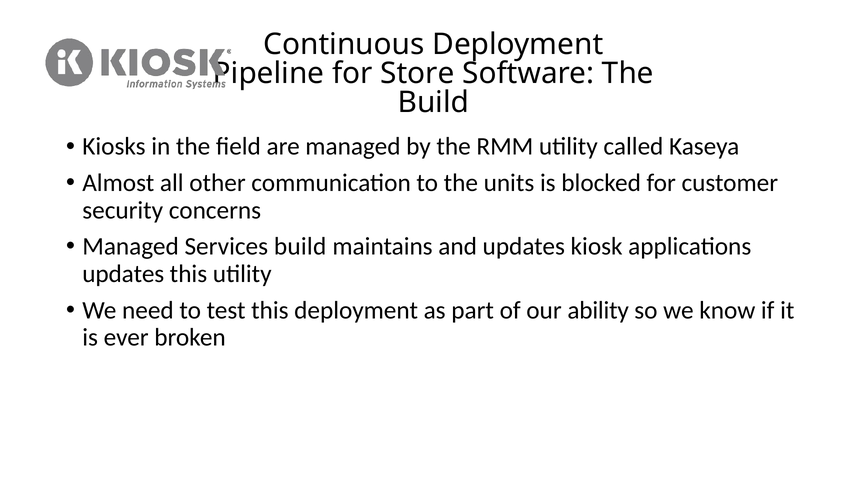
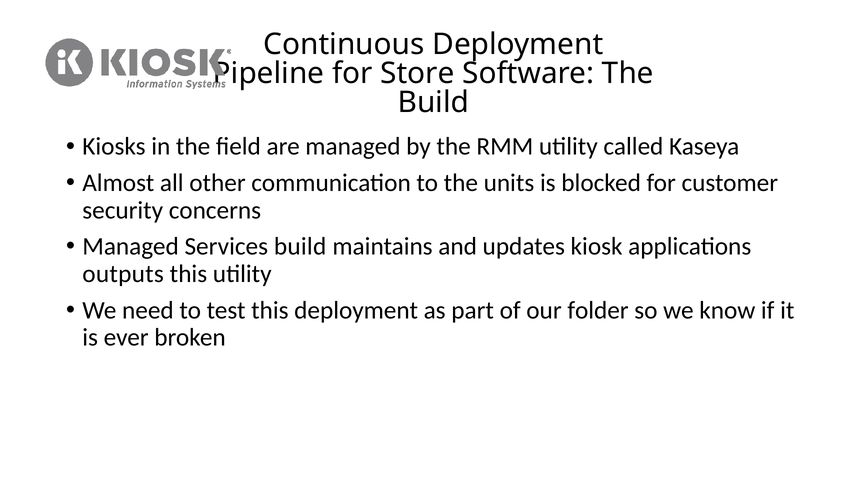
updates at (123, 274): updates -> outputs
ability: ability -> folder
